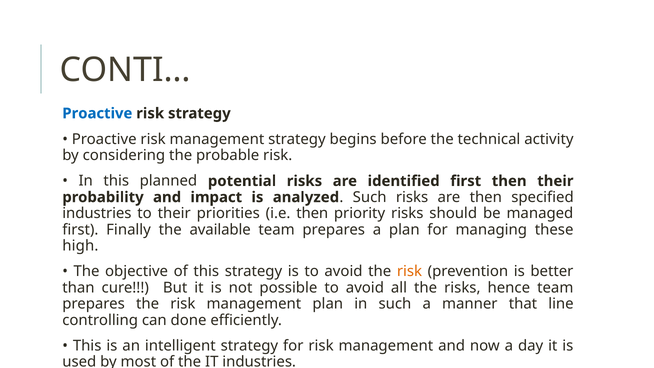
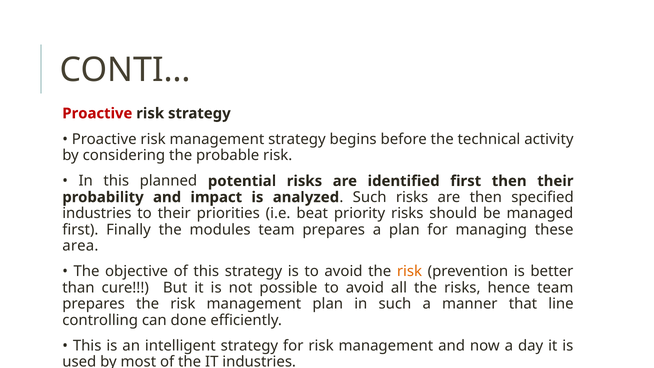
Proactive at (97, 113) colour: blue -> red
i.e then: then -> beat
available: available -> modules
high: high -> area
